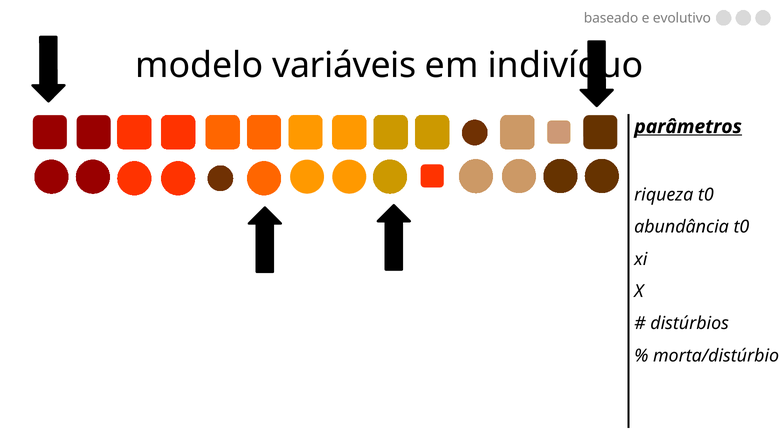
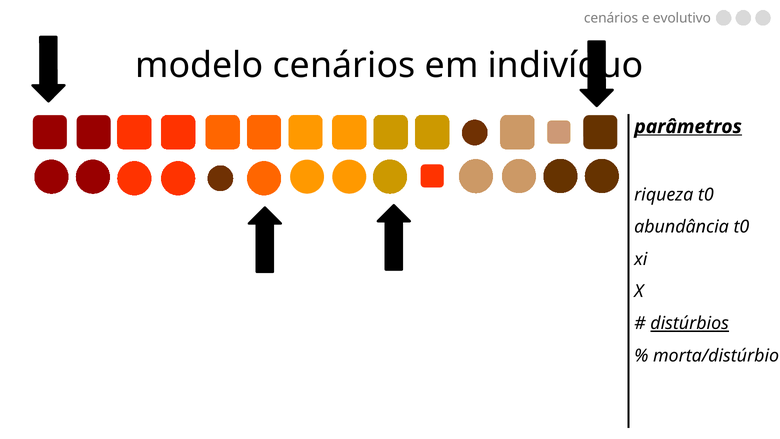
baseado at (611, 18): baseado -> cenários
modelo variáveis: variáveis -> cenários
distúrbios underline: none -> present
